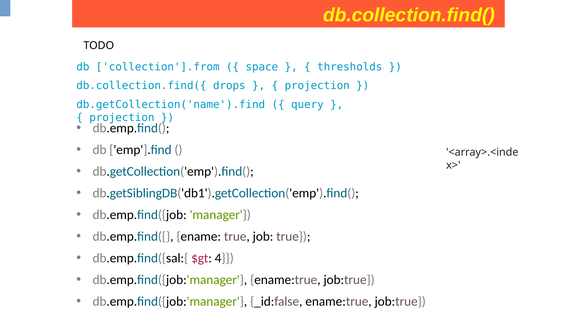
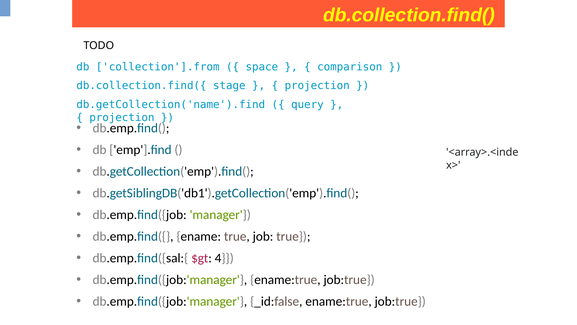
thresholds: thresholds -> comparison
drops: drops -> stage
